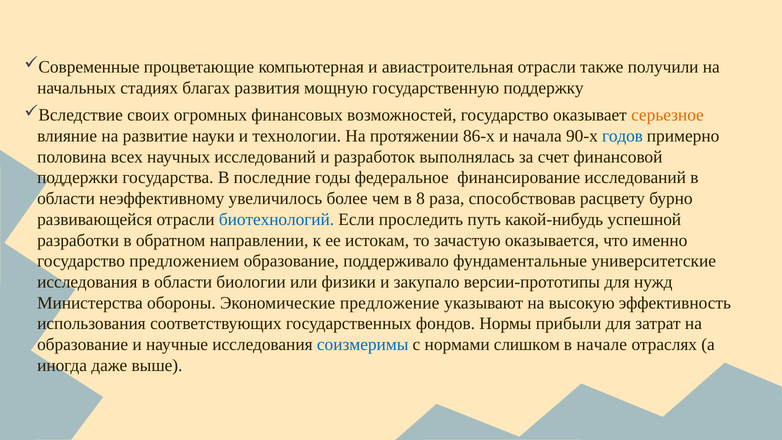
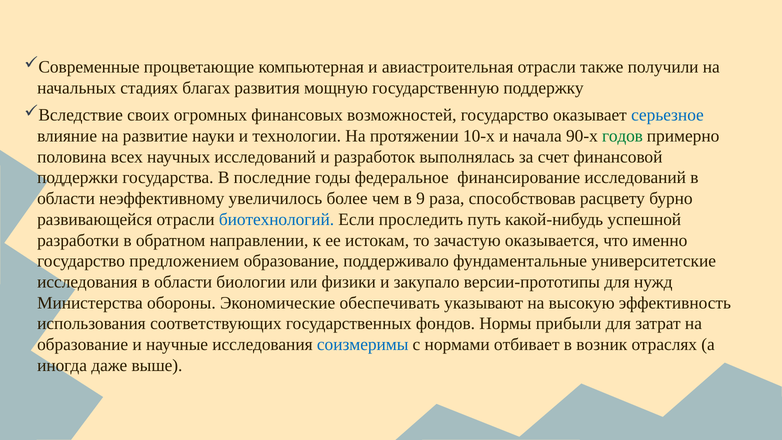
серьезное colour: orange -> blue
86-х: 86-х -> 10-х
годов colour: blue -> green
8: 8 -> 9
предложение: предложение -> обеспечивать
слишком: слишком -> отбивает
начале: начале -> возник
